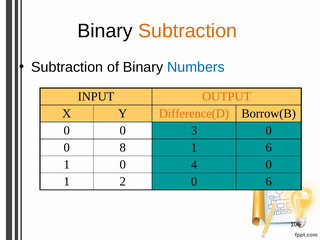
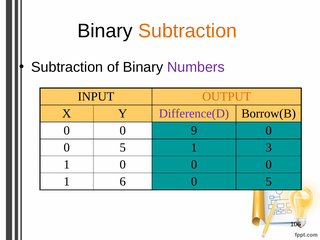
Numbers colour: blue -> purple
Difference(D colour: orange -> purple
3: 3 -> 9
8 at (123, 148): 8 -> 5
1 6: 6 -> 3
1 0 4: 4 -> 0
2: 2 -> 6
6 at (269, 182): 6 -> 5
